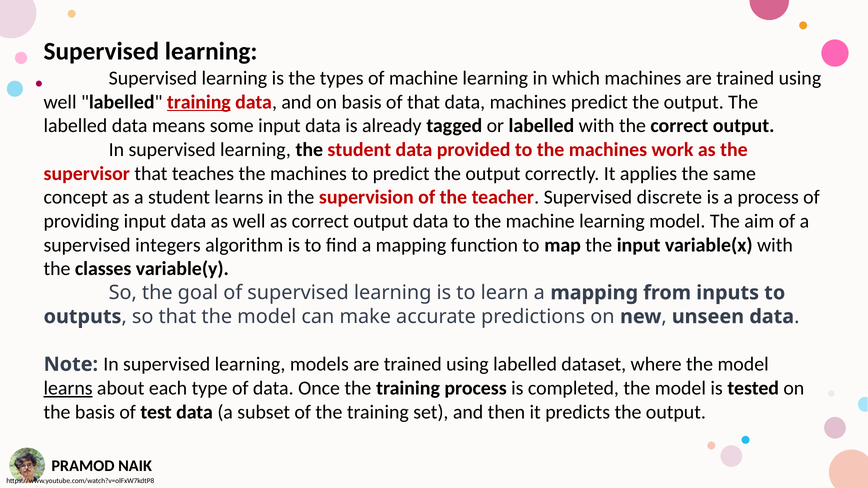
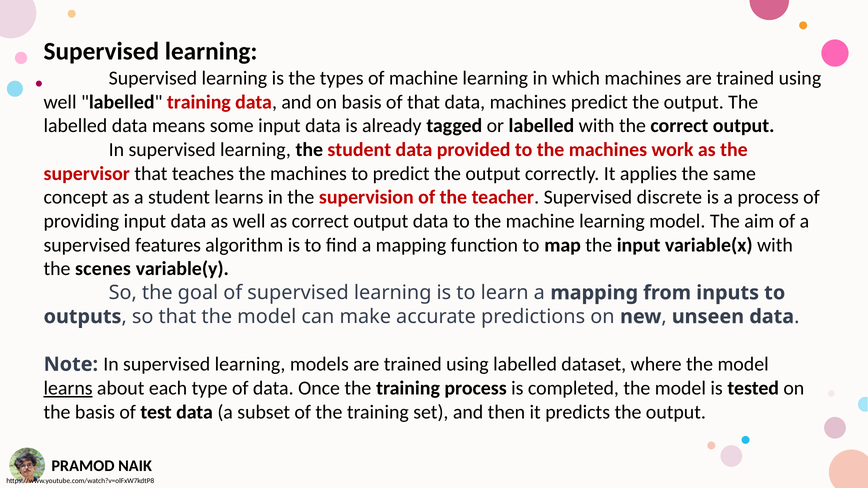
training at (199, 102) underline: present -> none
integers: integers -> features
classes: classes -> scenes
